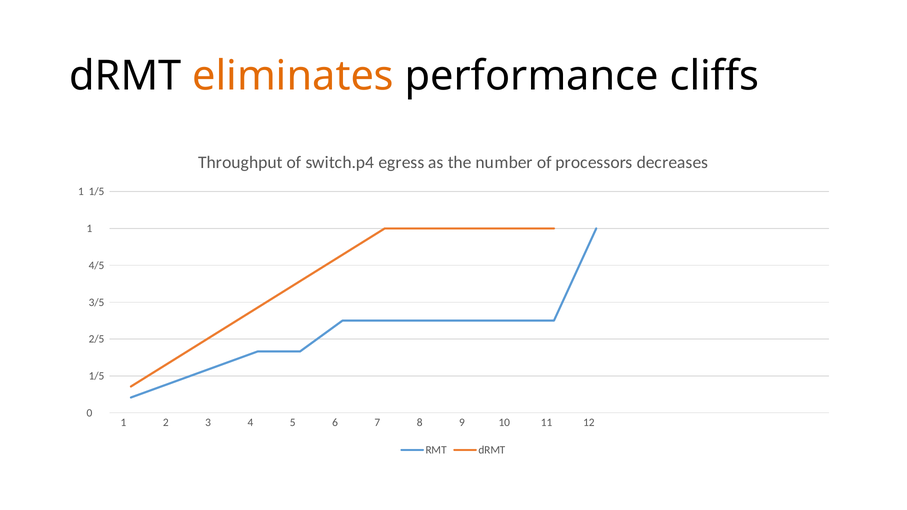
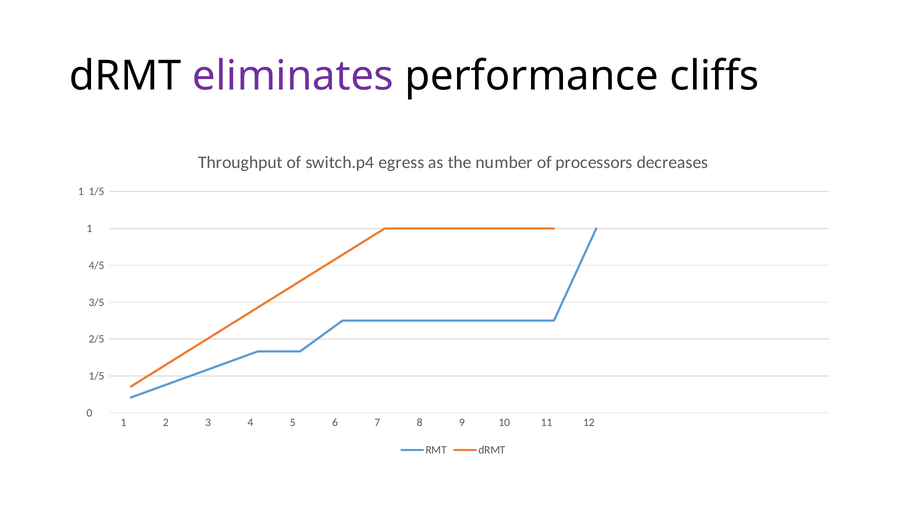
eliminates colour: orange -> purple
